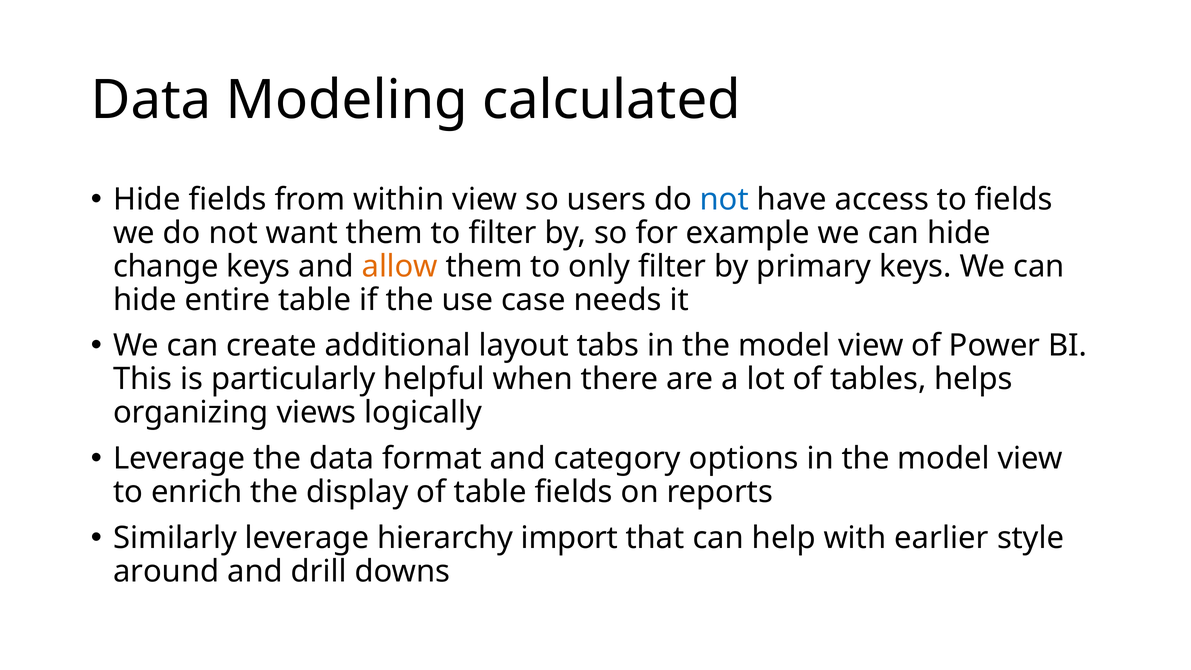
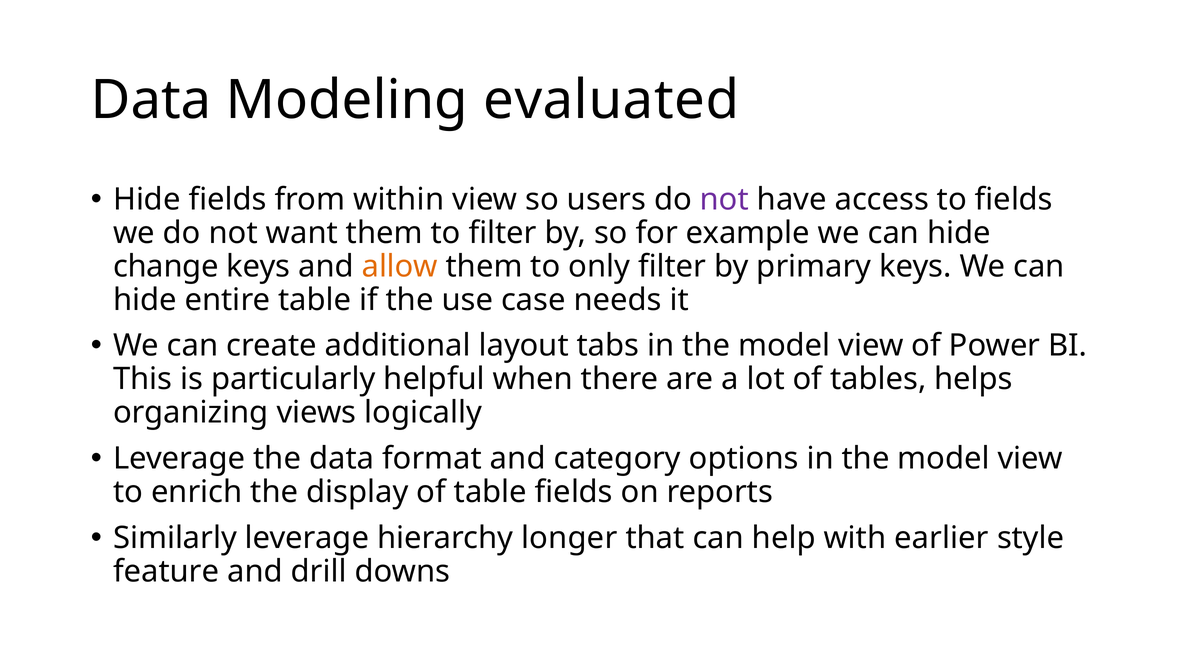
calculated: calculated -> evaluated
not at (724, 199) colour: blue -> purple
import: import -> longer
around: around -> feature
